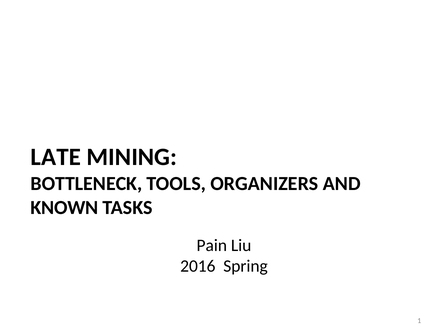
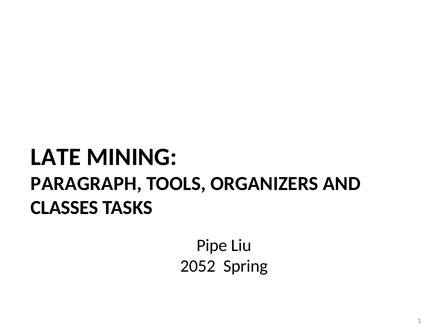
BOTTLENECK: BOTTLENECK -> PARAGRAPH
KNOWN: KNOWN -> CLASSES
Pain: Pain -> Pipe
2016: 2016 -> 2052
